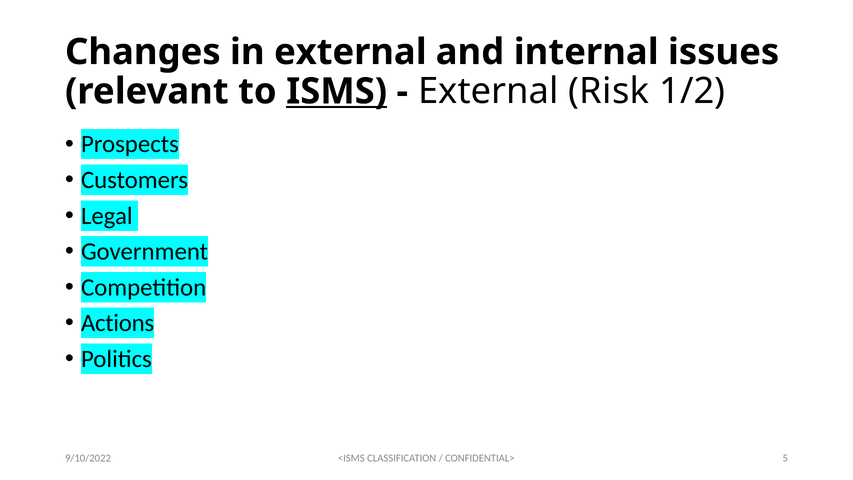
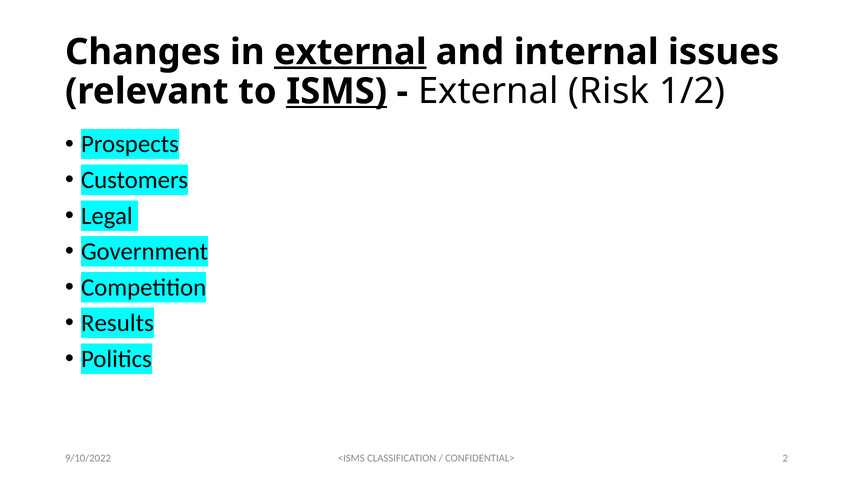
external at (350, 52) underline: none -> present
Actions: Actions -> Results
5: 5 -> 2
